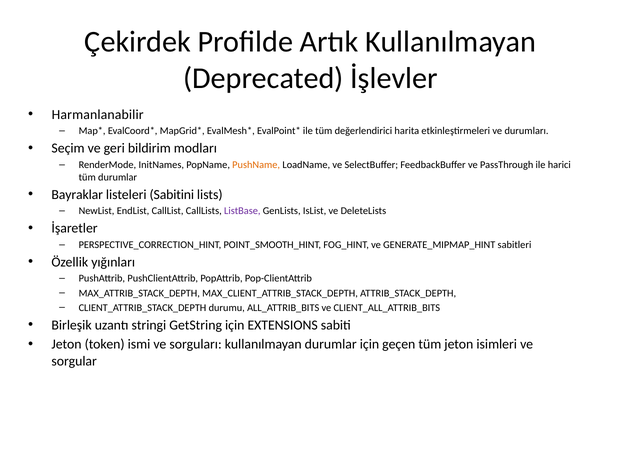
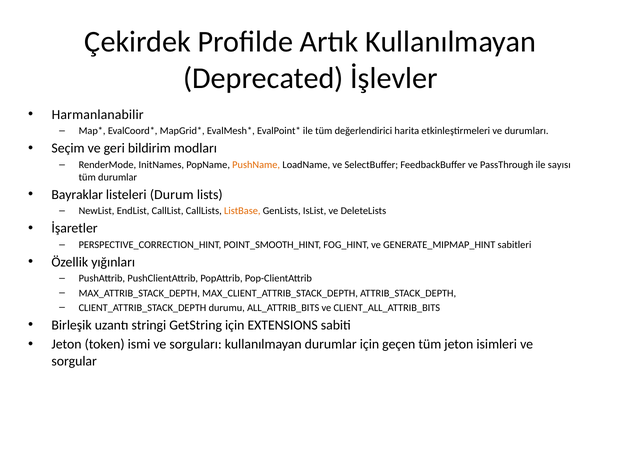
harici: harici -> sayısı
Sabitini: Sabitini -> Durum
ListBase colour: purple -> orange
